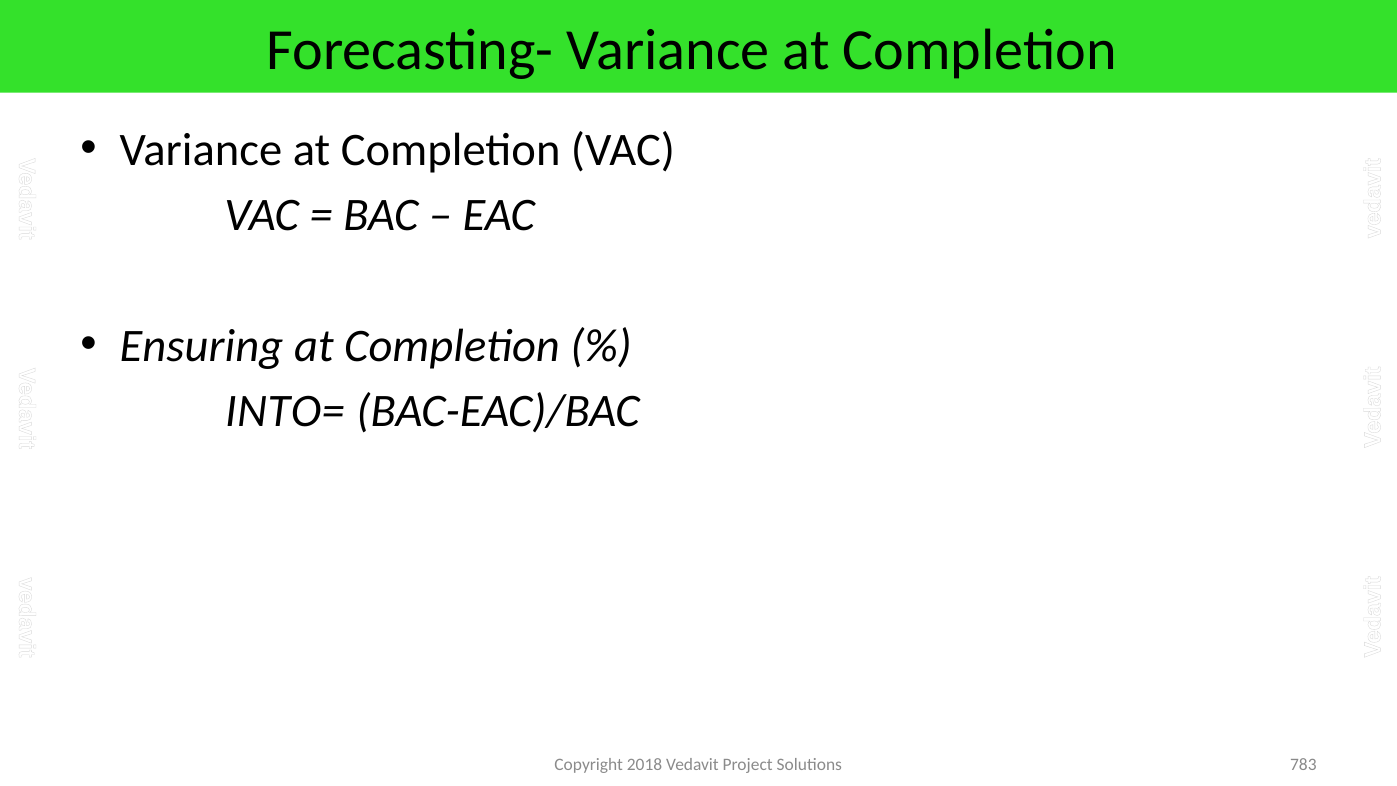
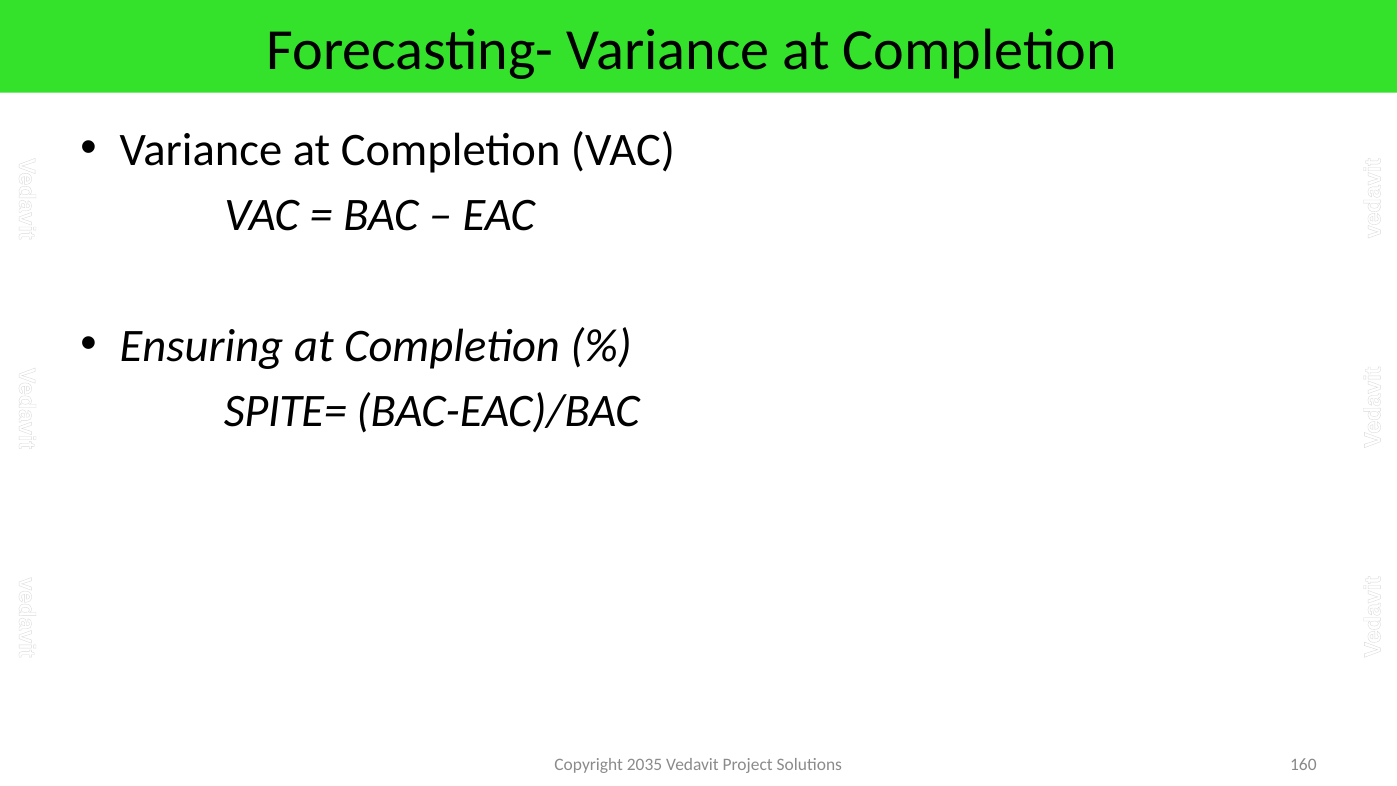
INTO=: INTO= -> SPITE=
2018: 2018 -> 2035
783: 783 -> 160
